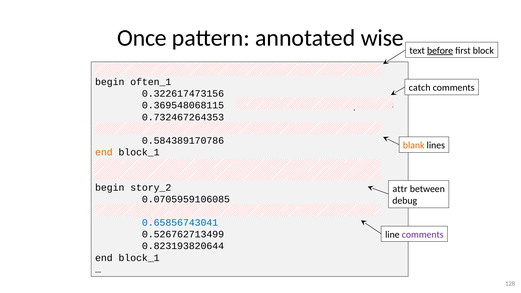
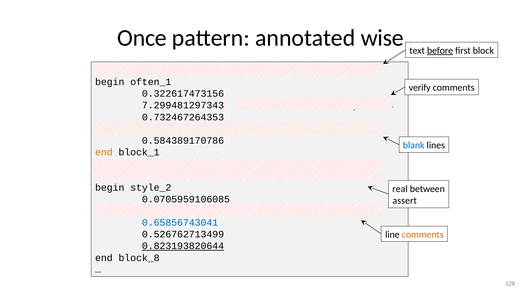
catch: catch -> verify
0.369548068115: 0.369548068115 -> 7.299481297343
blank colour: orange -> blue
story_2: story_2 -> style_2
attr: attr -> real
debug: debug -> assert
comments at (423, 235) colour: purple -> orange
0.823193820644 underline: none -> present
block_1 at (139, 258): block_1 -> block_8
